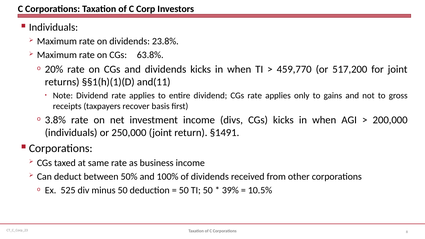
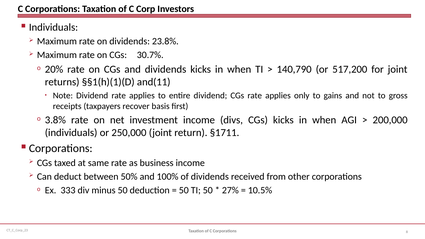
63.8%: 63.8% -> 30.7%
459,770: 459,770 -> 140,790
§1491: §1491 -> §1711
525: 525 -> 333
39%: 39% -> 27%
